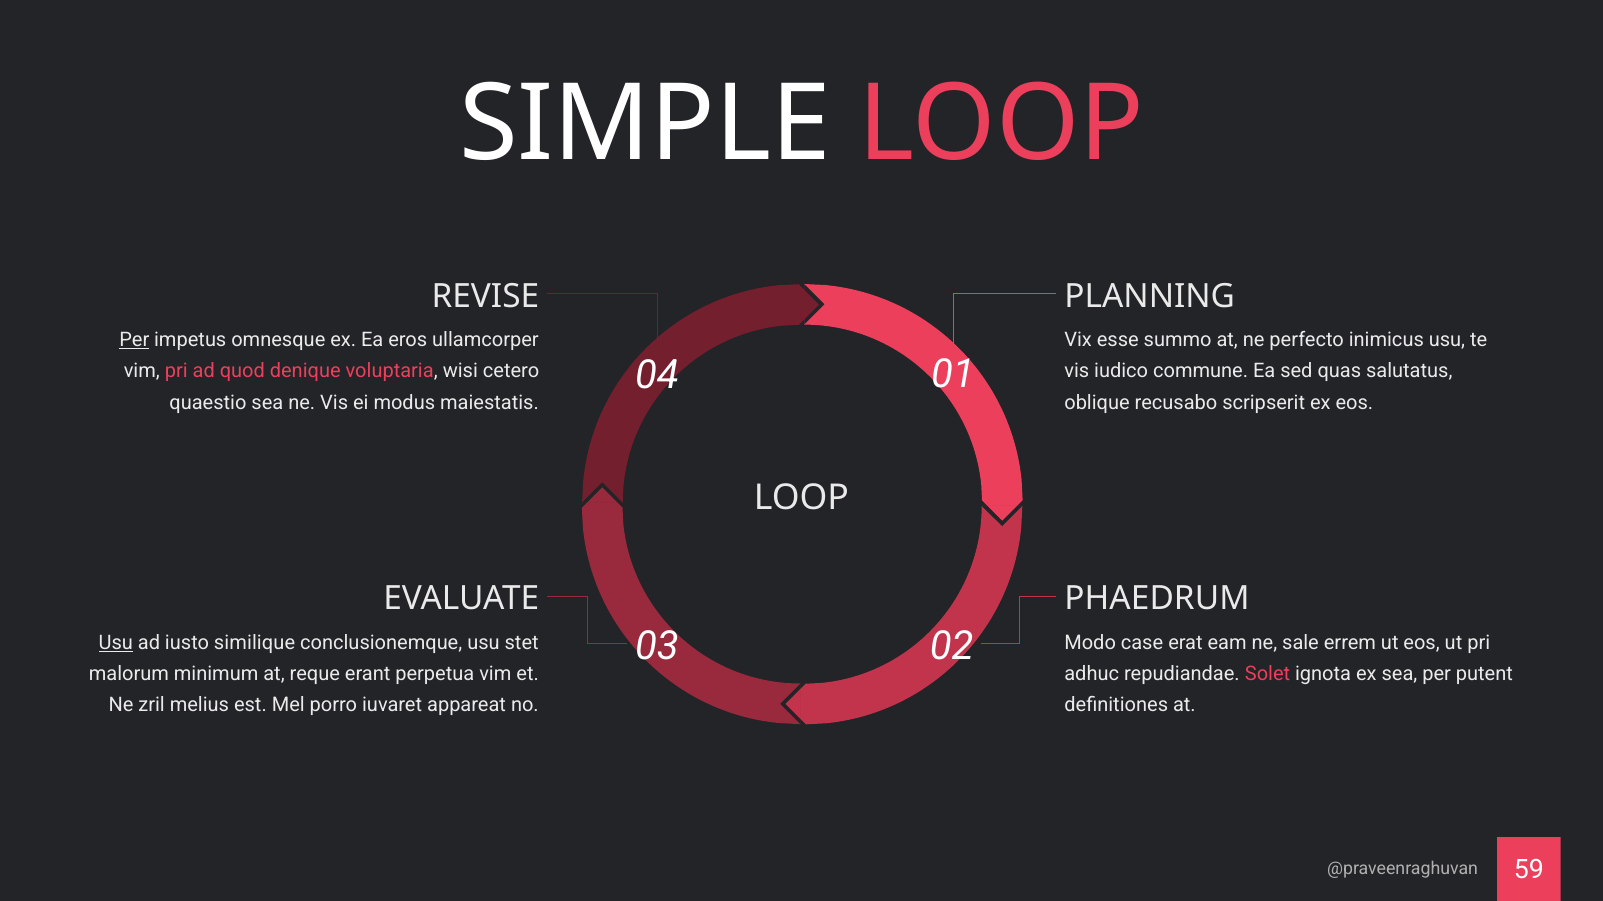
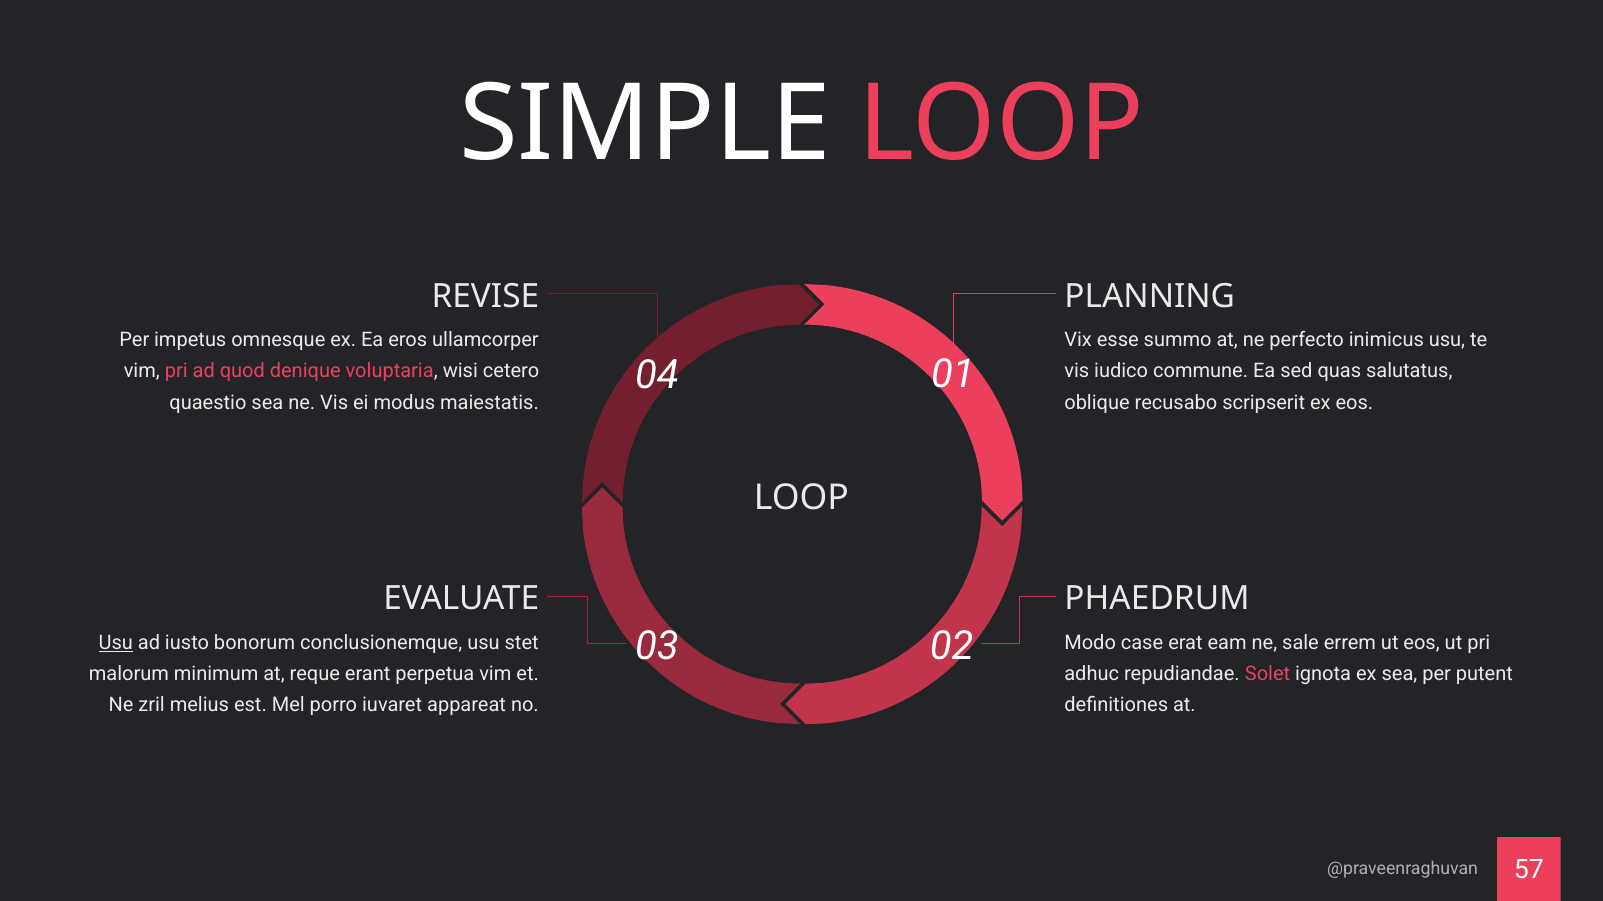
Per at (134, 340) underline: present -> none
similique: similique -> bonorum
59: 59 -> 57
